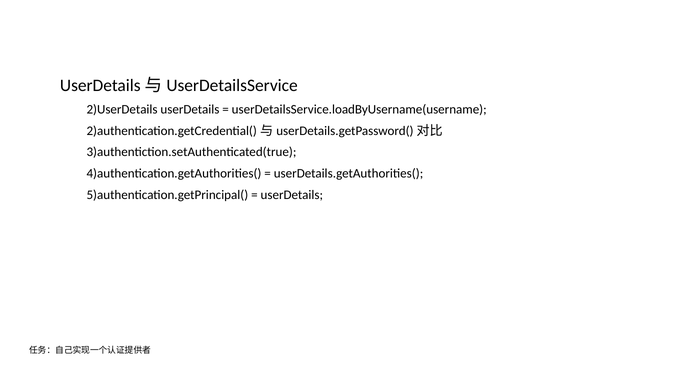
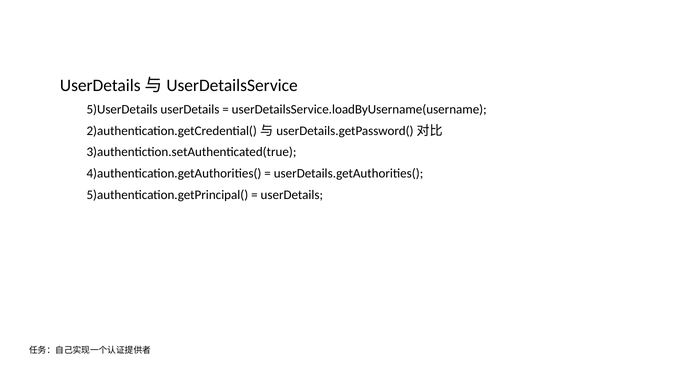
2)UserDetails: 2)UserDetails -> 5)UserDetails
